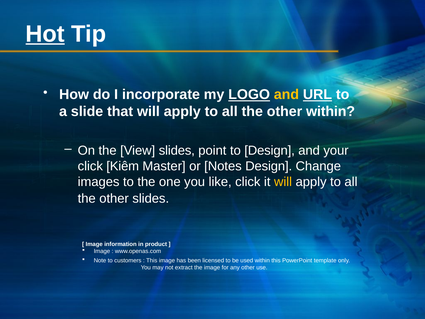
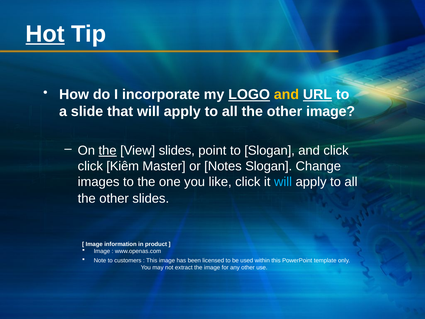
other within: within -> image
the at (108, 150) underline: none -> present
to Design: Design -> Slogan
and your: your -> click
Notes Design: Design -> Slogan
will at (283, 182) colour: yellow -> light blue
